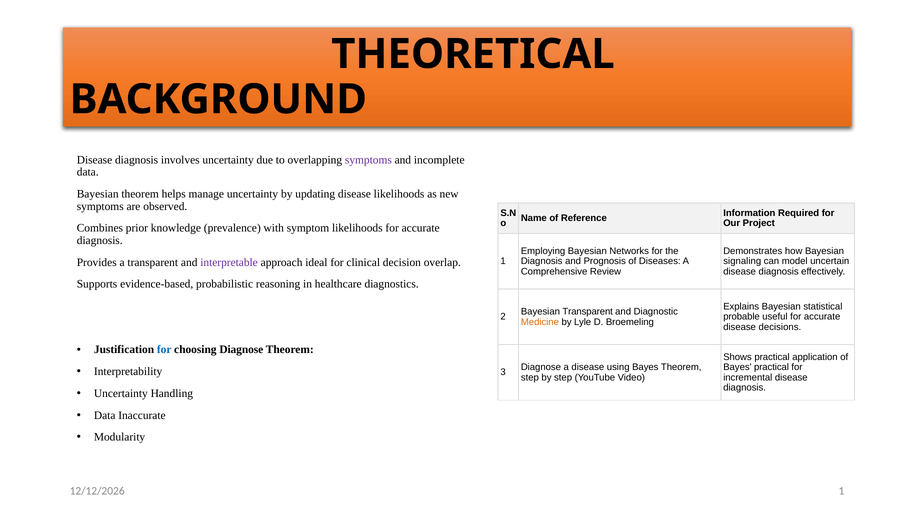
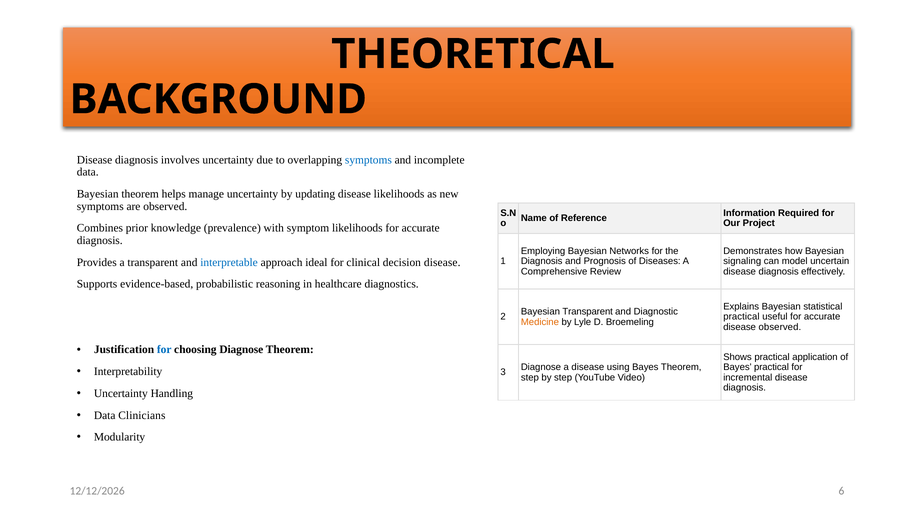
symptoms at (368, 160) colour: purple -> blue
interpretable colour: purple -> blue
decision overlap: overlap -> disease
probable at (742, 317): probable -> practical
disease decisions: decisions -> observed
Inaccurate: Inaccurate -> Clinicians
1 at (841, 491): 1 -> 6
